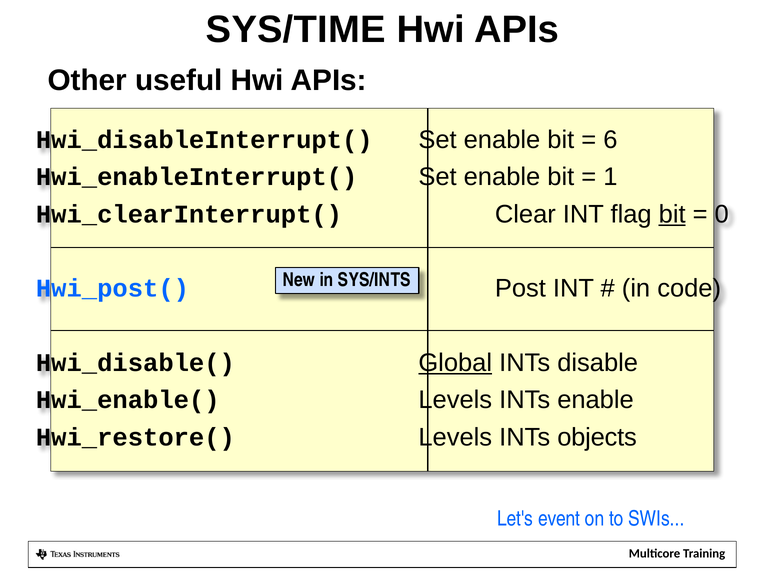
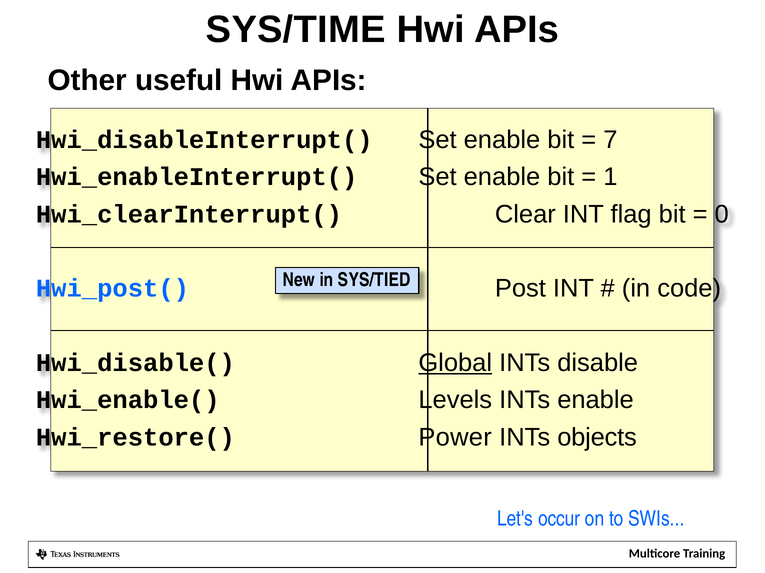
6: 6 -> 7
bit at (672, 215) underline: present -> none
SYS/INTS: SYS/INTS -> SYS/TIED
Hwi_restore( Levels: Levels -> Power
event: event -> occur
